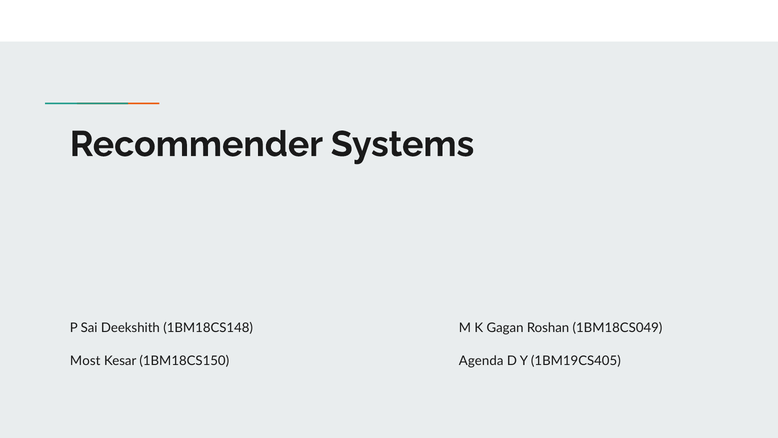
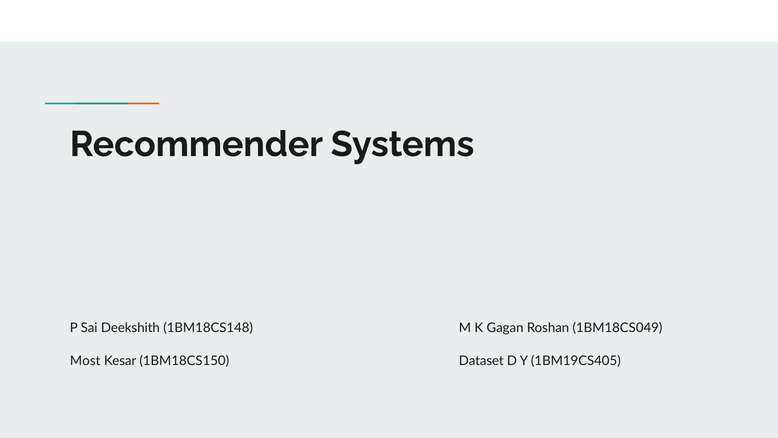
Agenda: Agenda -> Dataset
